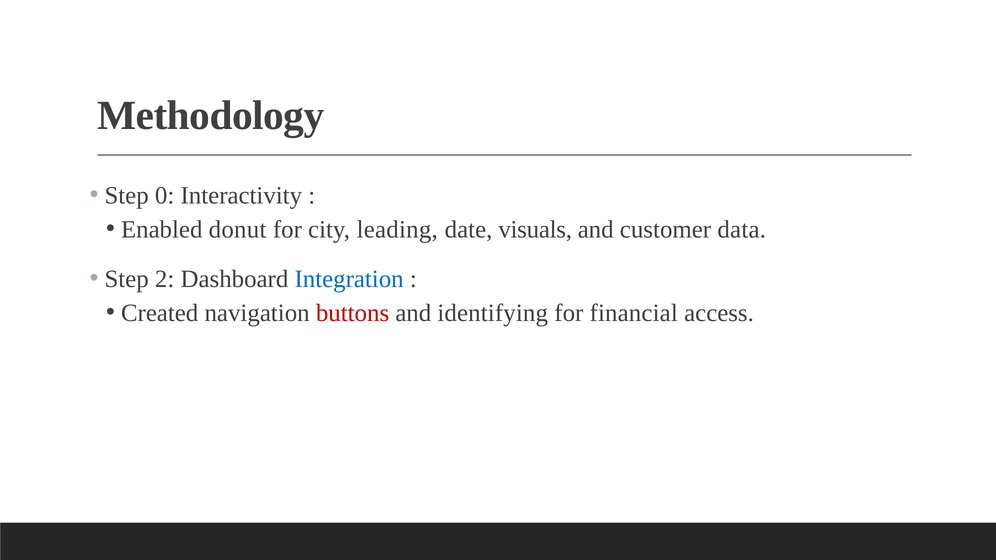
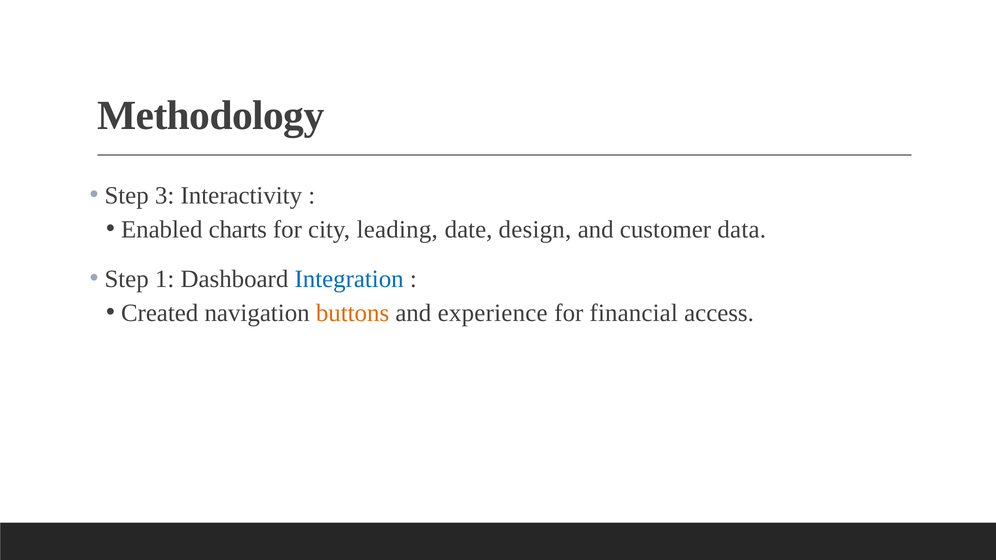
0: 0 -> 3
donut: donut -> charts
visuals: visuals -> design
2: 2 -> 1
buttons colour: red -> orange
identifying: identifying -> experience
